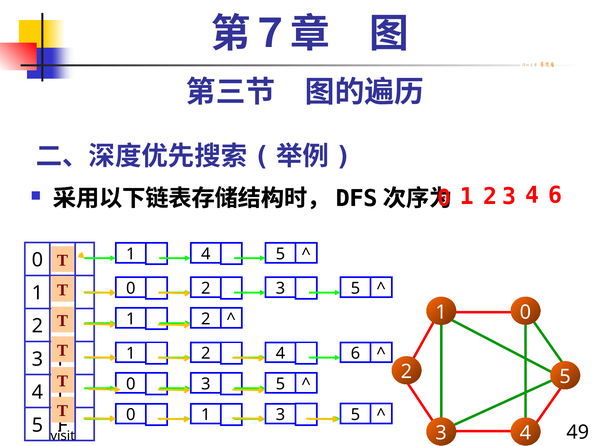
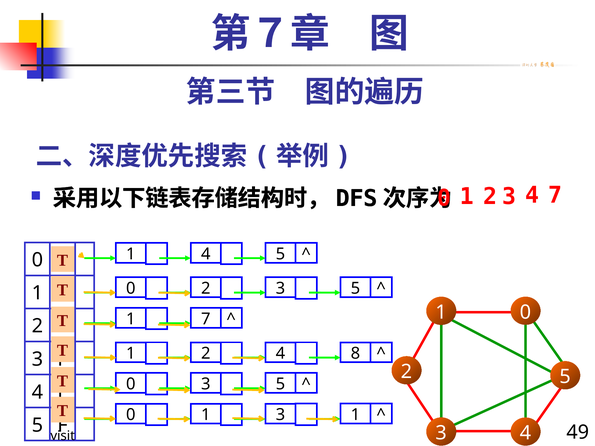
6 at (555, 195): 6 -> 7
2 at (206, 319): 2 -> 7
2 4 6: 6 -> 8
1 3 5: 5 -> 1
